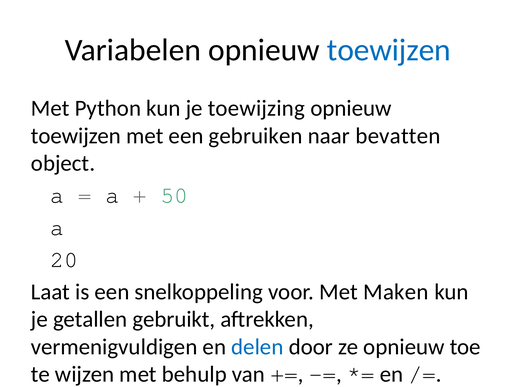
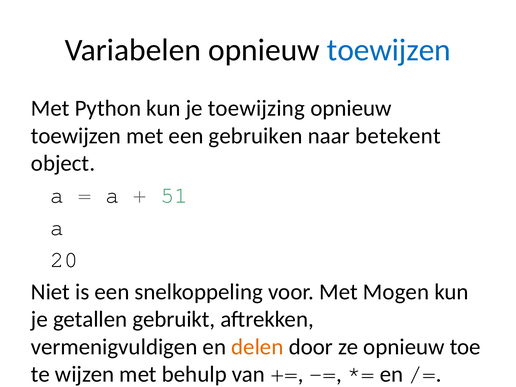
bevatten: bevatten -> betekent
50: 50 -> 51
Laat: Laat -> Niet
Maken: Maken -> Mogen
delen colour: blue -> orange
